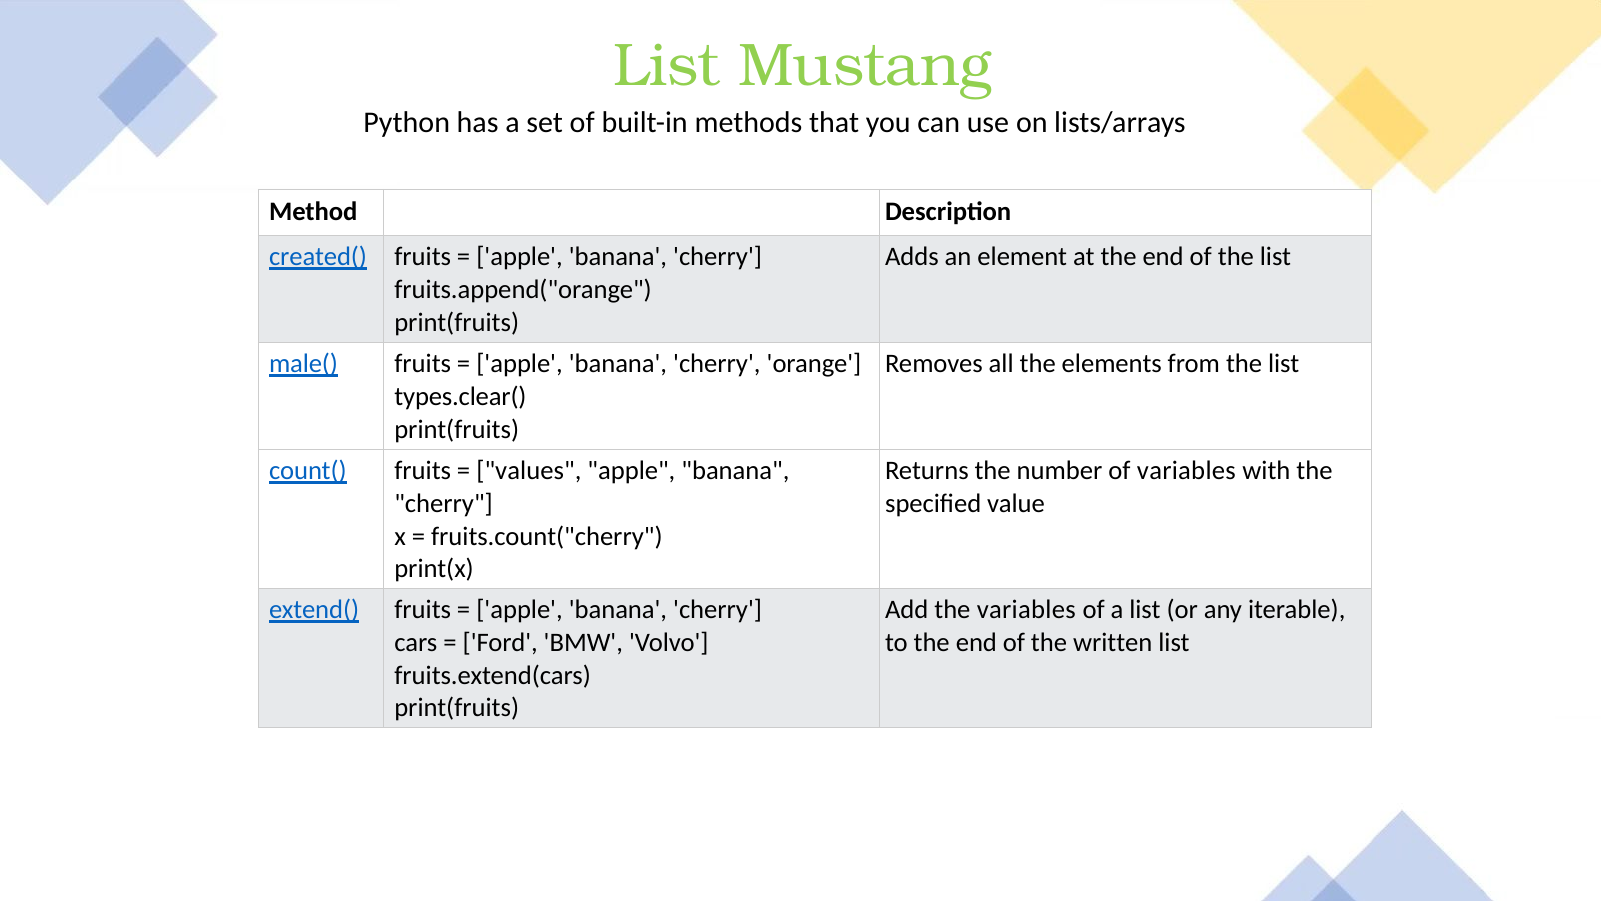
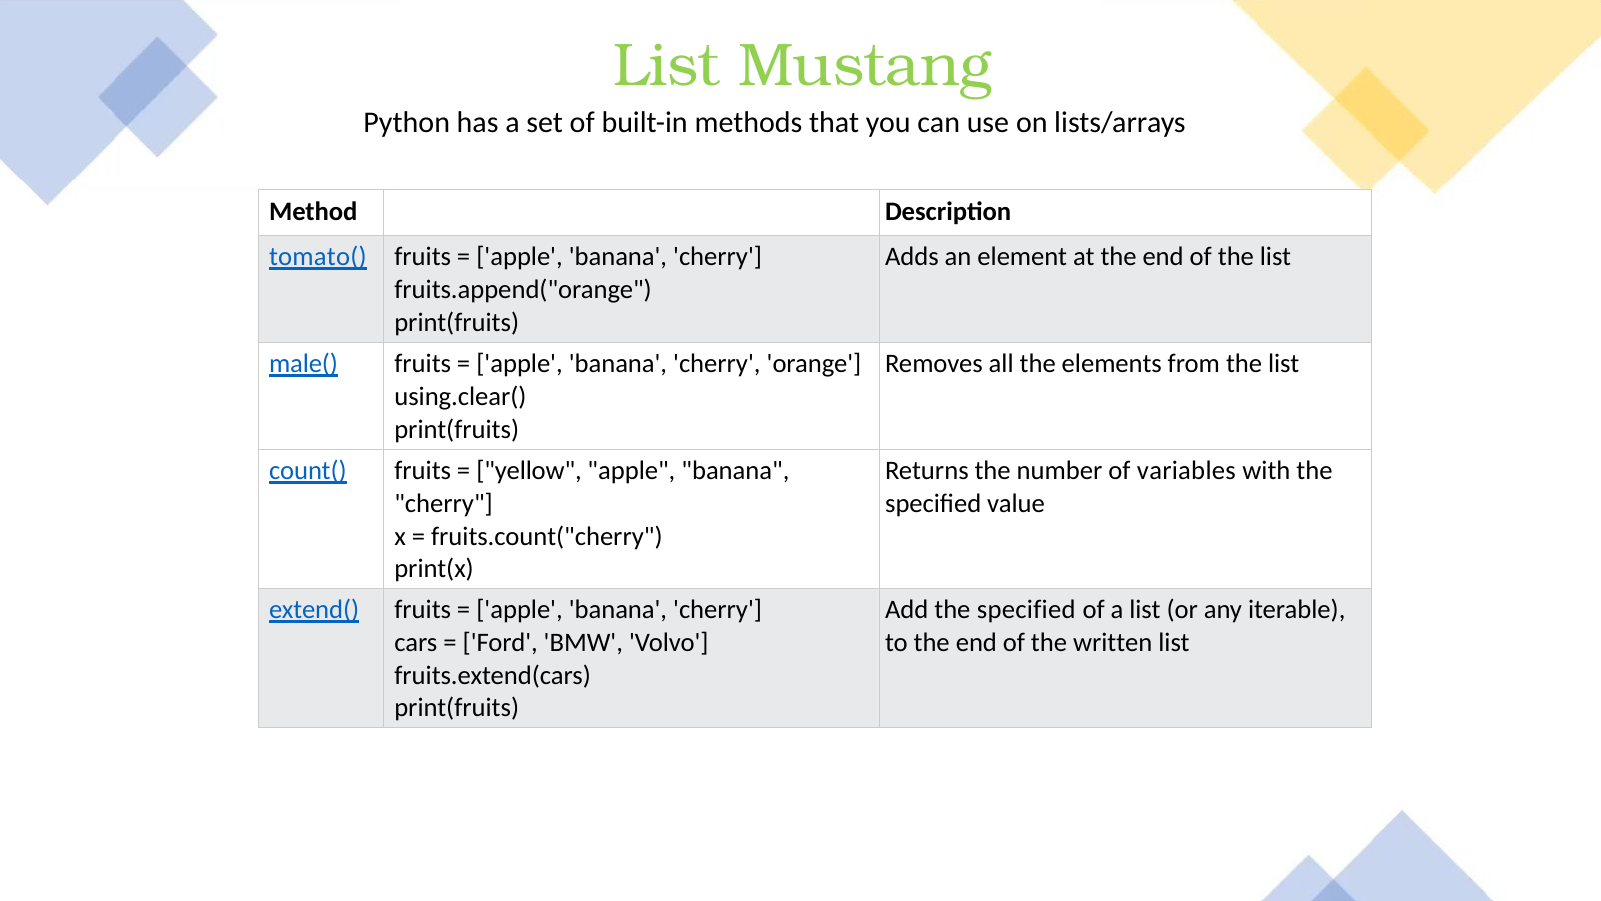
created(: created( -> tomato(
types.clear(: types.clear( -> using.clear(
values: values -> yellow
Add the variables: variables -> specified
